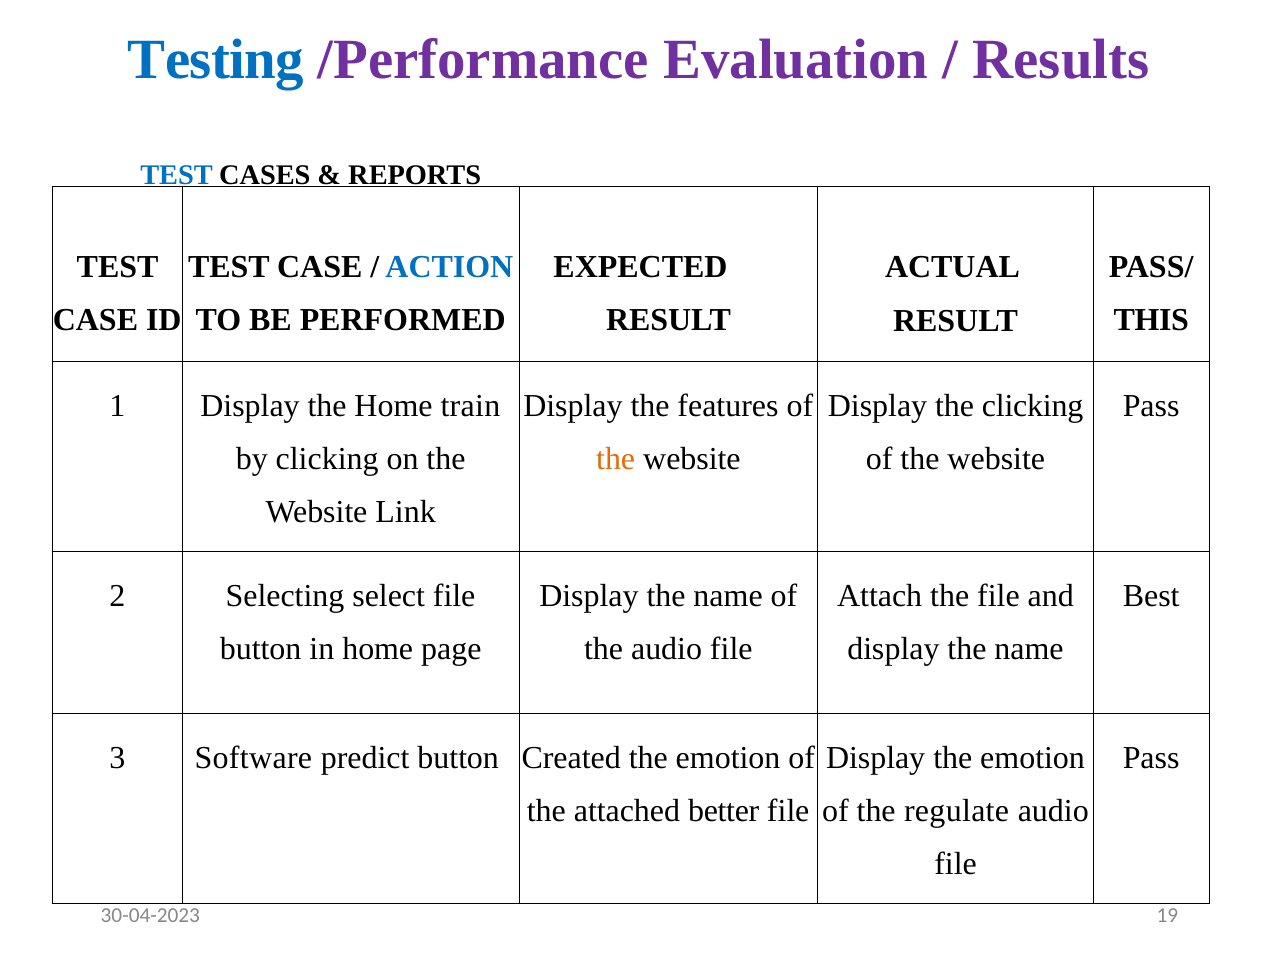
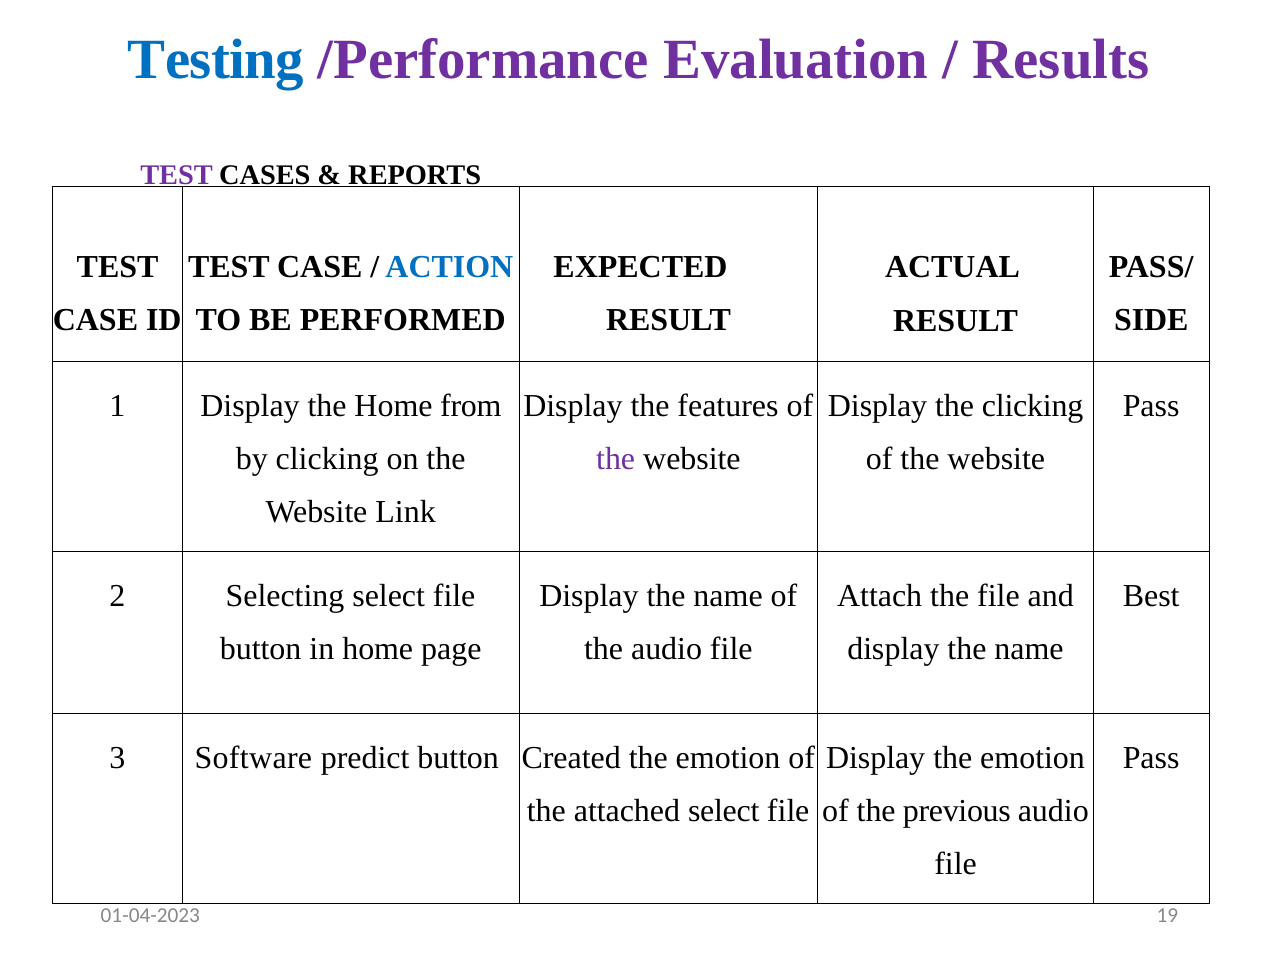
TEST at (177, 175) colour: blue -> purple
THIS: THIS -> SIDE
train: train -> from
the at (616, 459) colour: orange -> purple
attached better: better -> select
regulate: regulate -> previous
30-04-2023: 30-04-2023 -> 01-04-2023
